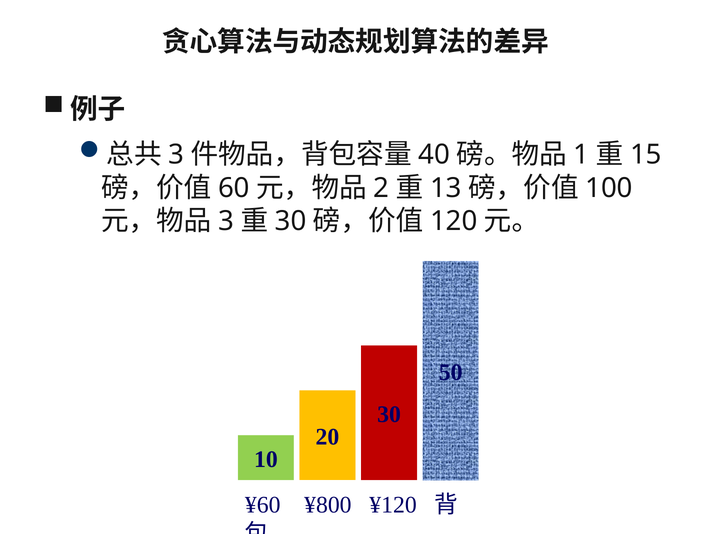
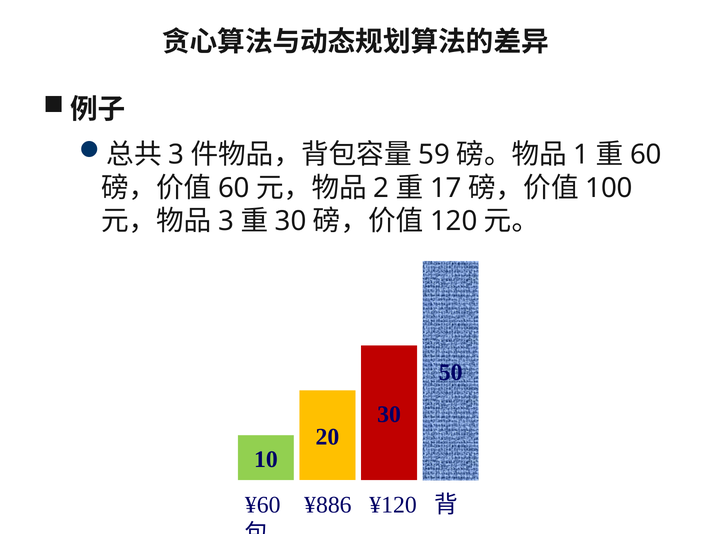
40: 40 -> 59
15 at (646, 155): 15 -> 60
13: 13 -> 17
¥800: ¥800 -> ¥886
